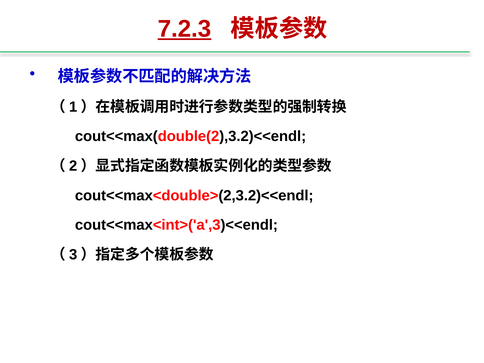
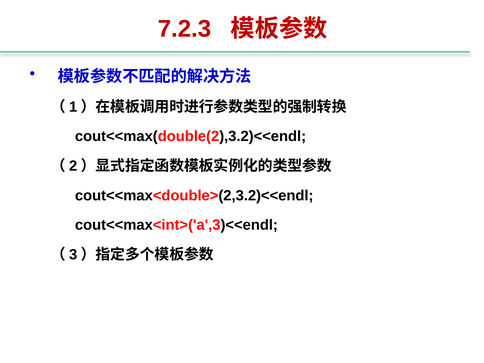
7.2.3 underline: present -> none
